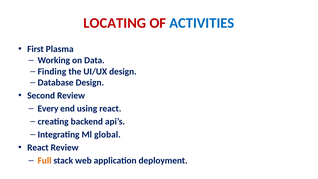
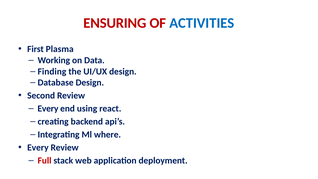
LOCATING: LOCATING -> ENSURING
global: global -> where
React at (38, 148): React -> Every
Full colour: orange -> red
